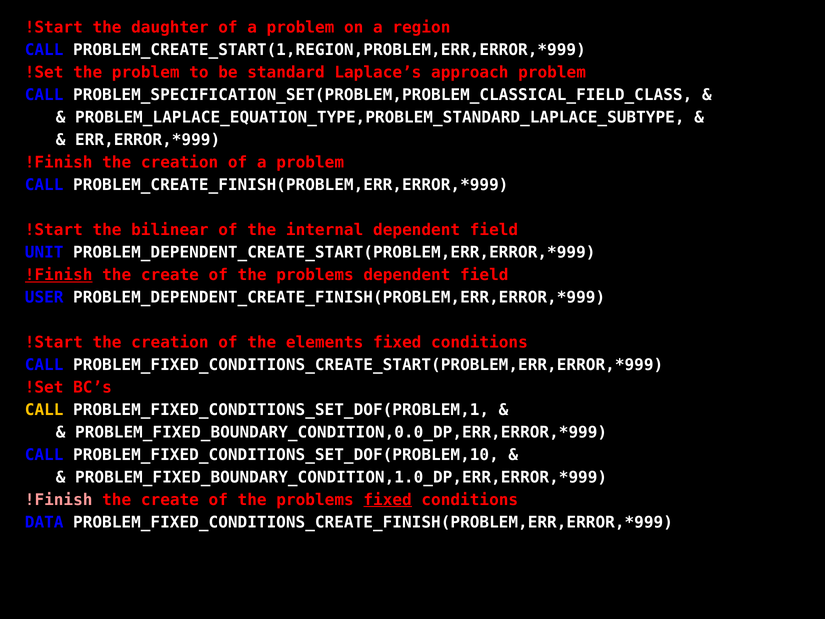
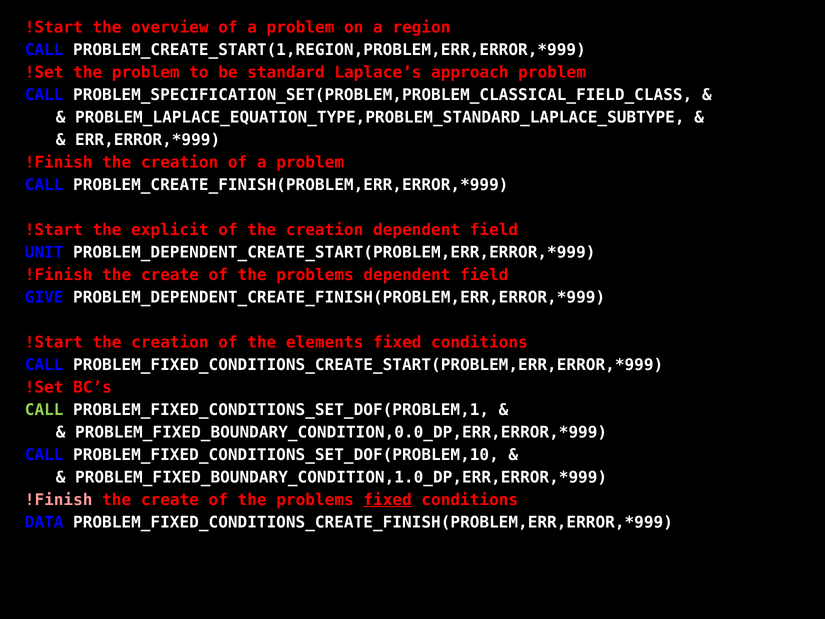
daughter: daughter -> overview
bilinear: bilinear -> explicit
of the internal: internal -> creation
!Finish at (59, 275) underline: present -> none
USER: USER -> GIVE
CALL at (44, 410) colour: yellow -> light green
